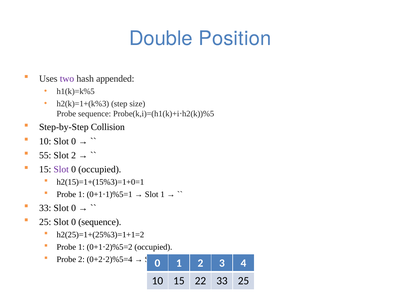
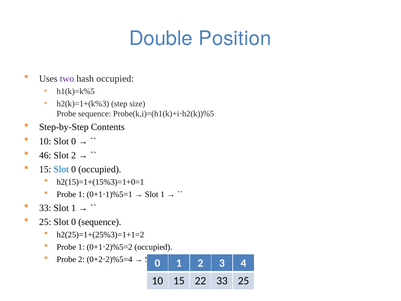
hash appended: appended -> occupied
Collision: Collision -> Contents
55: 55 -> 46
Slot at (61, 169) colour: purple -> blue
33 Slot 0: 0 -> 1
